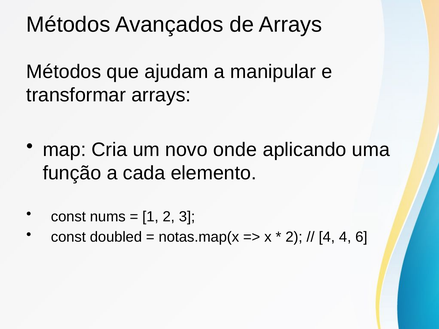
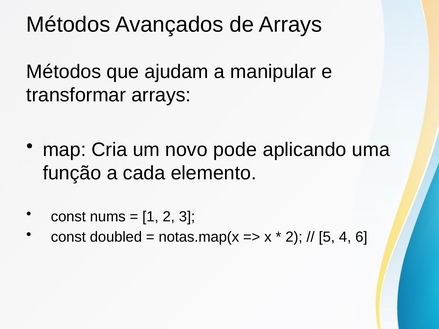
onde: onde -> pode
4 at (327, 237): 4 -> 5
